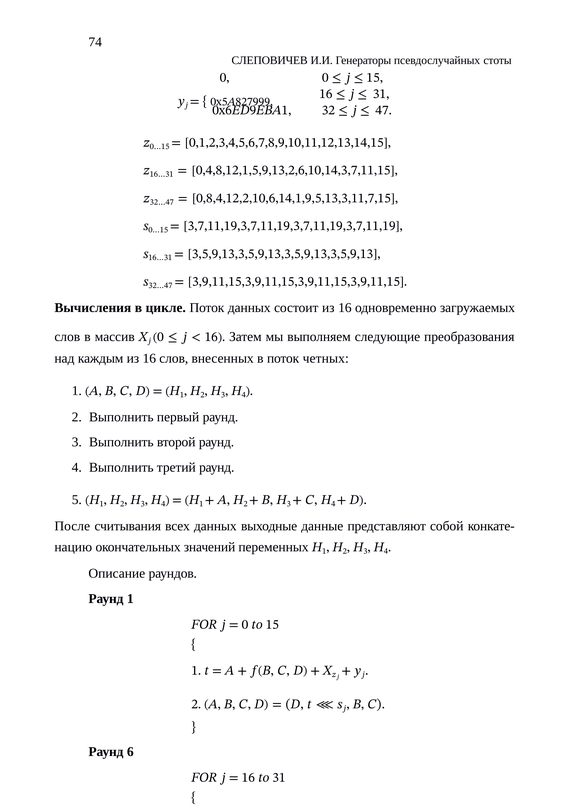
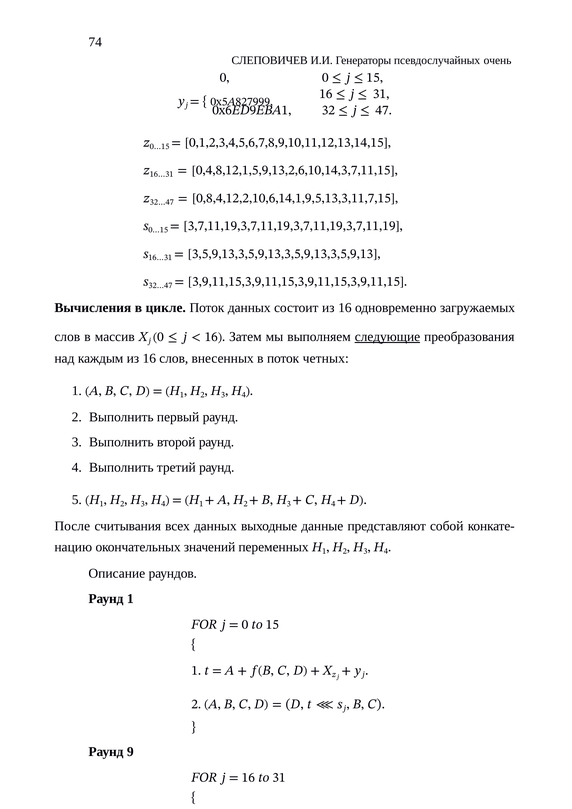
стоты: стоты -> очень
следующие underline: none -> present
6: 6 -> 9
